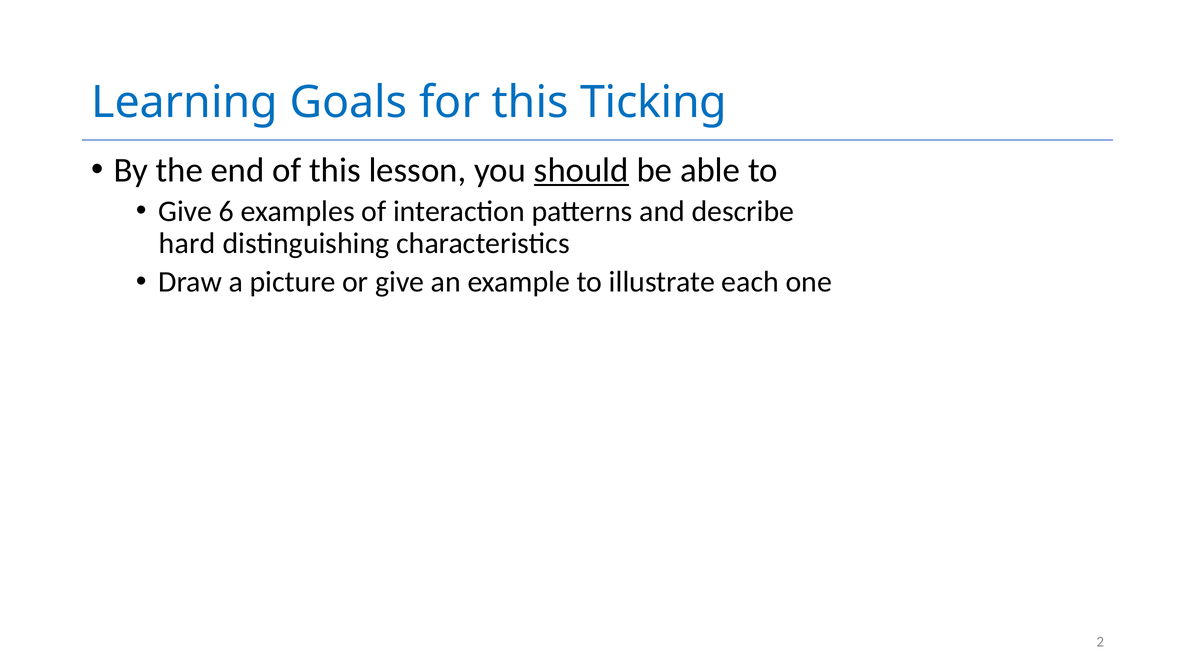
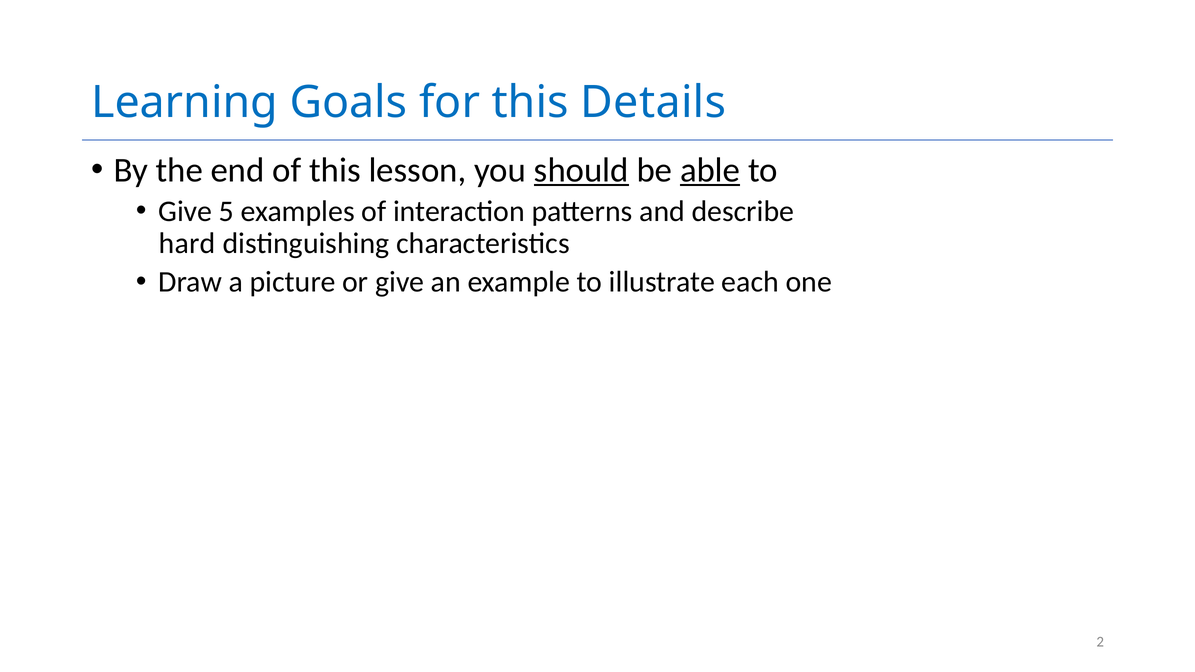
Ticking: Ticking -> Details
able underline: none -> present
6: 6 -> 5
